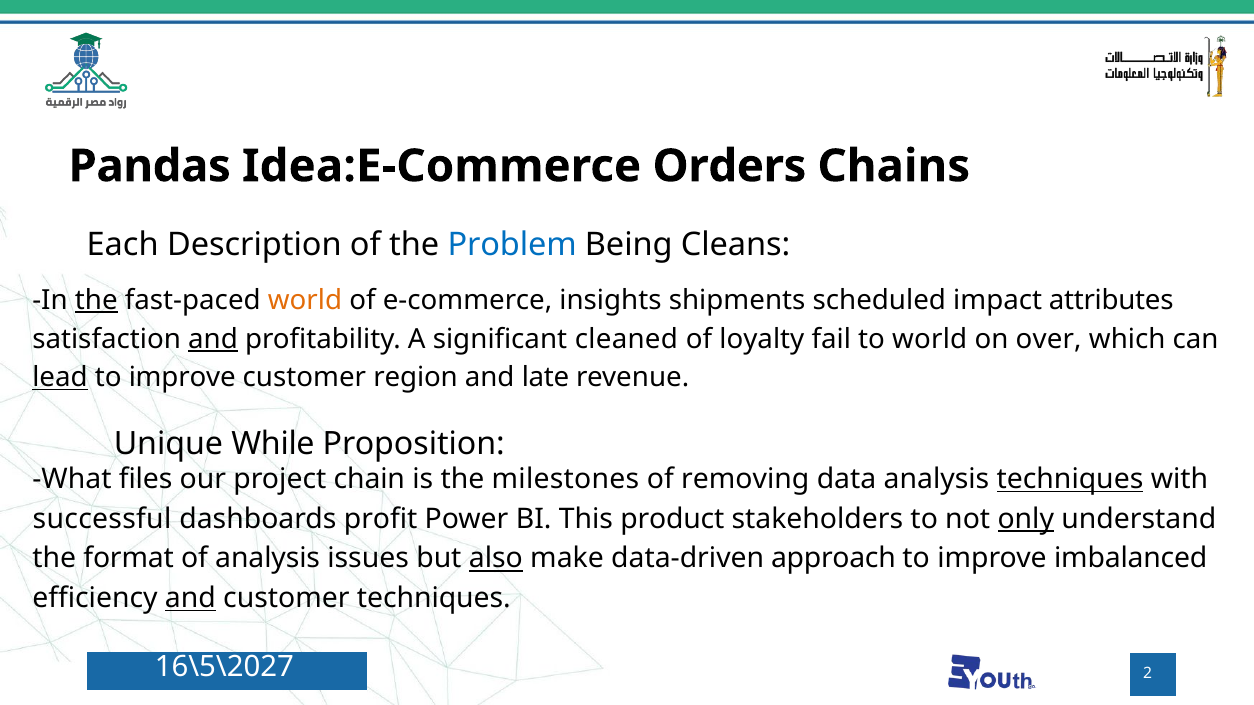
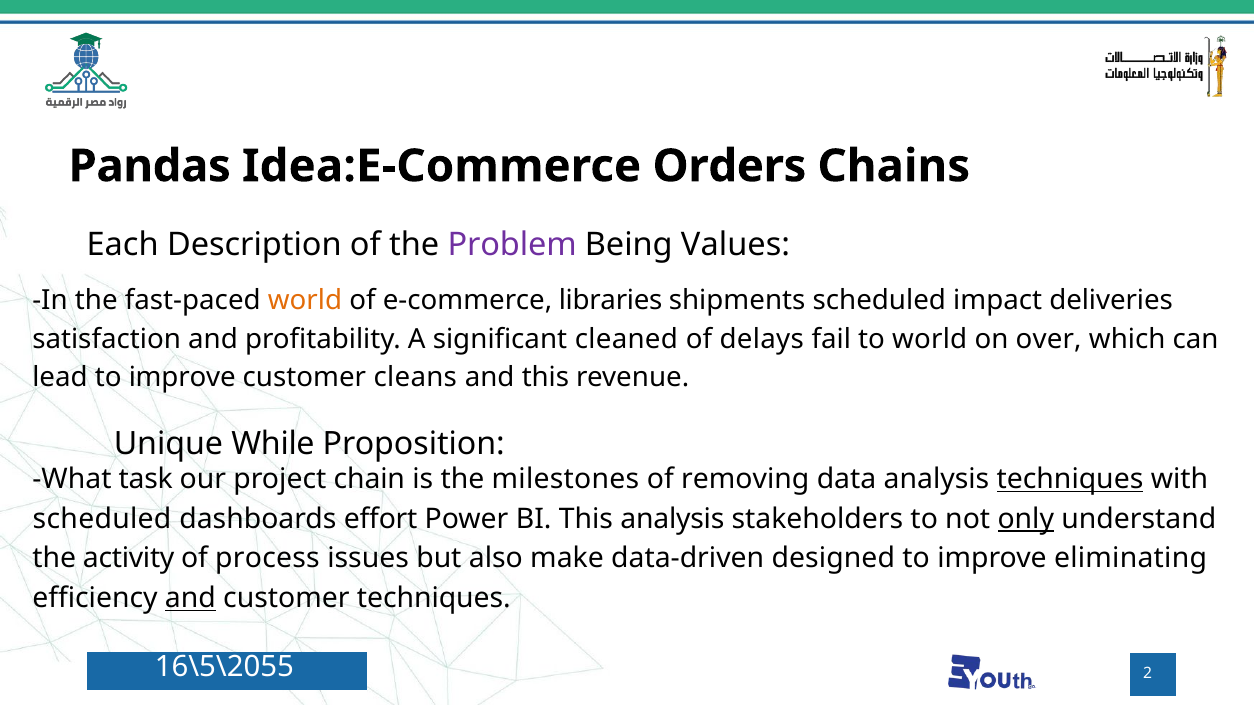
Problem colour: blue -> purple
Cleans: Cleans -> Values
the at (96, 300) underline: present -> none
insights: insights -> libraries
attributes: attributes -> deliveries
and at (213, 339) underline: present -> none
loyalty: loyalty -> delays
lead underline: present -> none
region: region -> cleans
and late: late -> this
files: files -> task
successful at (102, 519): successful -> scheduled
profit: profit -> effort
This product: product -> analysis
format: format -> activity
of analysis: analysis -> process
also underline: present -> none
approach: approach -> designed
imbalanced: imbalanced -> eliminating
16\5\2027: 16\5\2027 -> 16\5\2055
